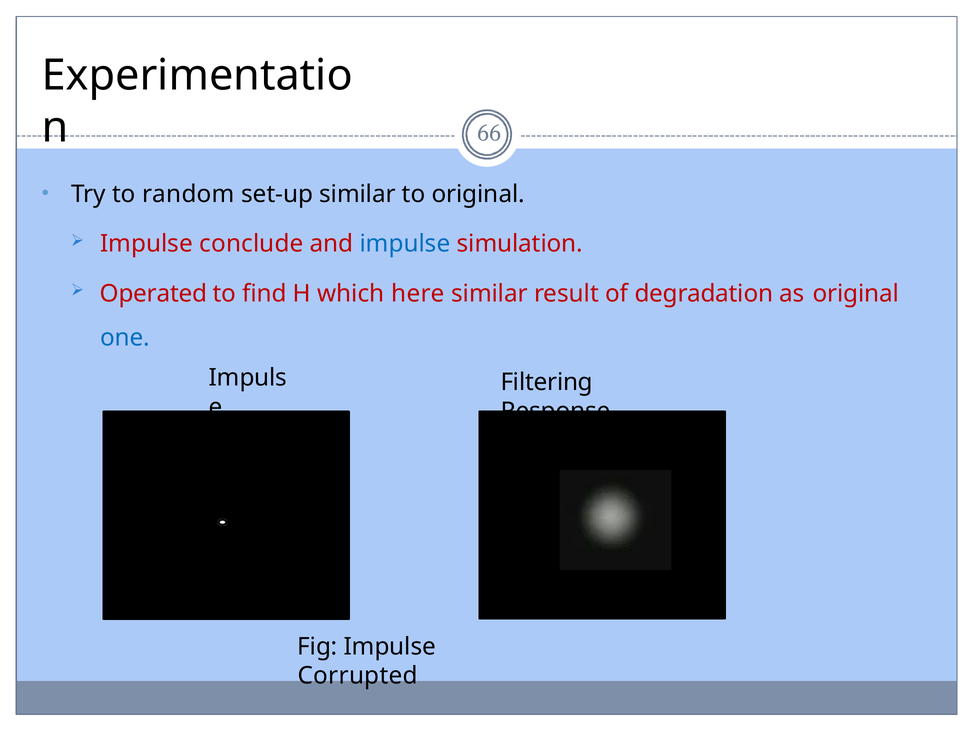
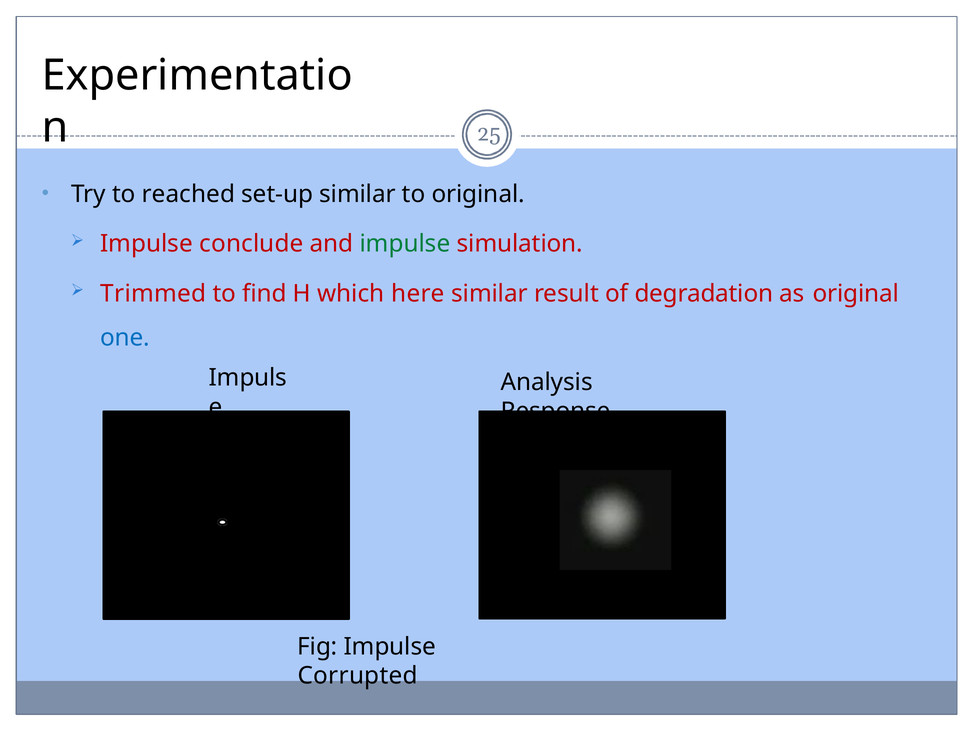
66: 66 -> 25
random: random -> reached
impulse at (405, 244) colour: blue -> green
Operated: Operated -> Trimmed
Filtering: Filtering -> Analysis
